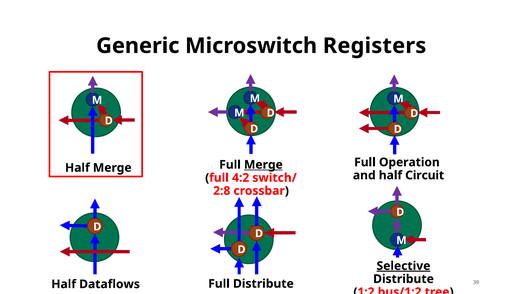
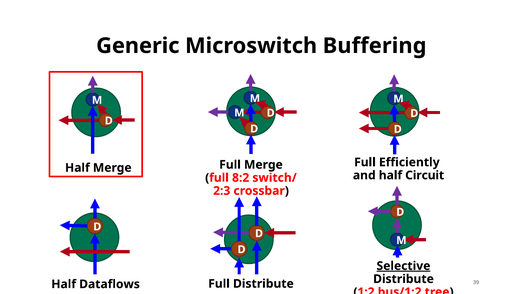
Registers: Registers -> Buffering
Operation: Operation -> Efficiently
Merge at (263, 165) underline: present -> none
4:2: 4:2 -> 8:2
2:8: 2:8 -> 2:3
